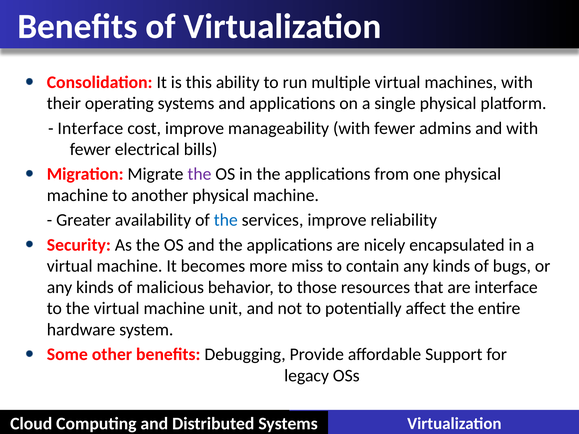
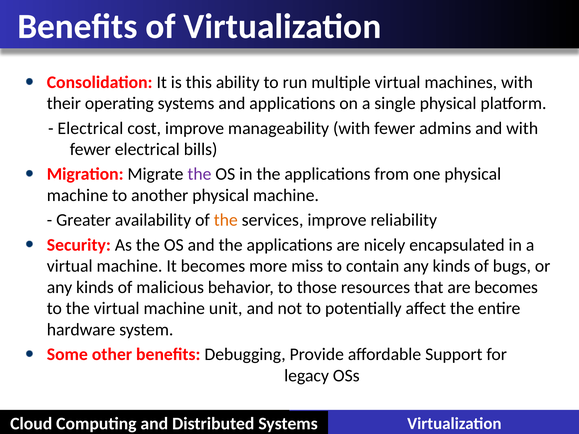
Interface at (90, 128): Interface -> Electrical
the at (226, 220) colour: blue -> orange
are interface: interface -> becomes
